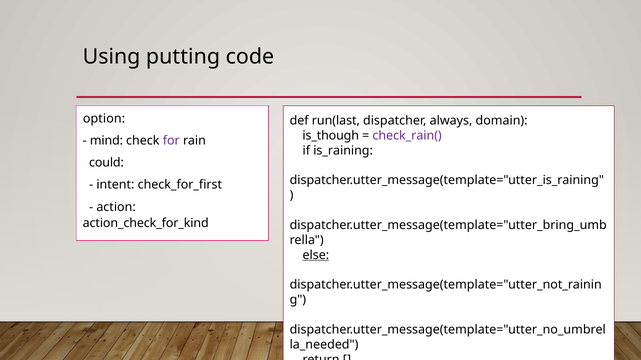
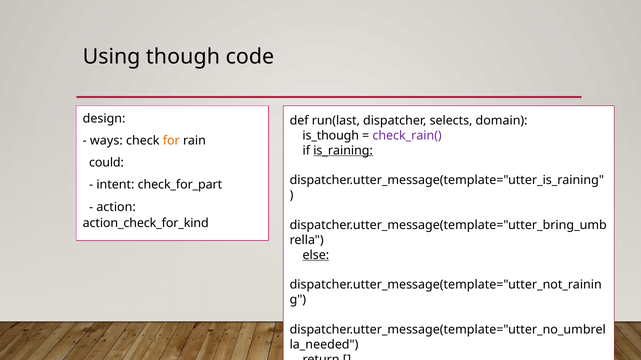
putting: putting -> though
option: option -> design
always: always -> selects
mind: mind -> ways
for colour: purple -> orange
is_raining underline: none -> present
check_for_first: check_for_first -> check_for_part
